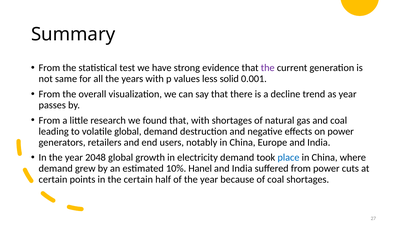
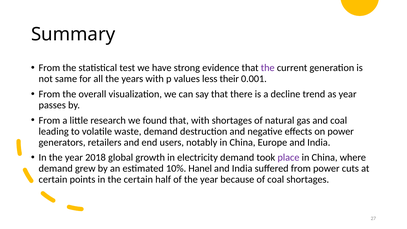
solid: solid -> their
volatile global: global -> waste
2048: 2048 -> 2018
place colour: blue -> purple
